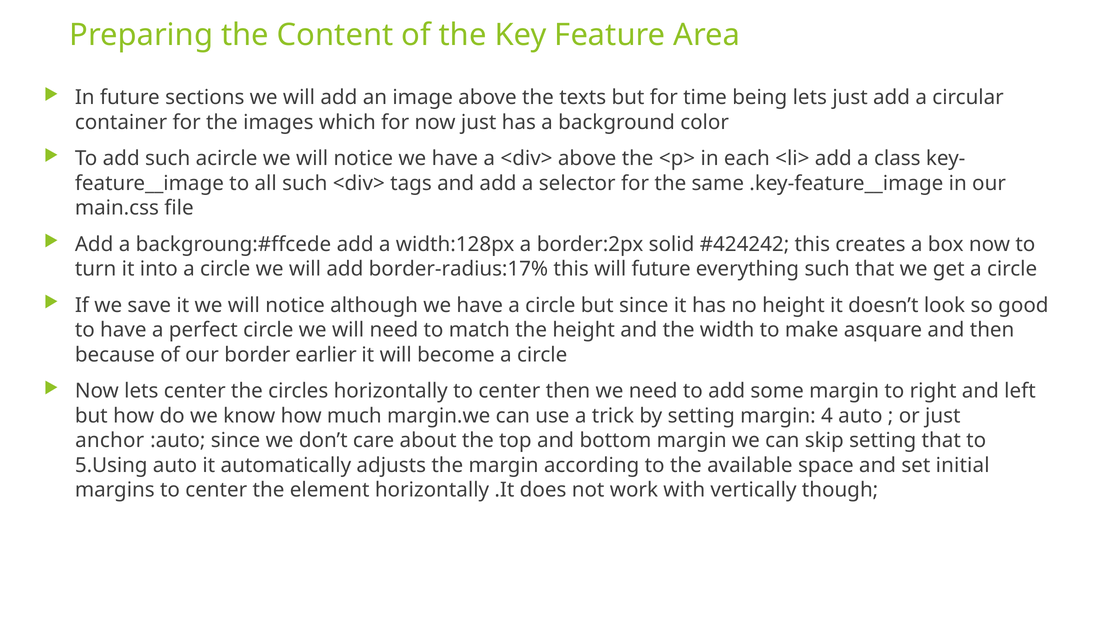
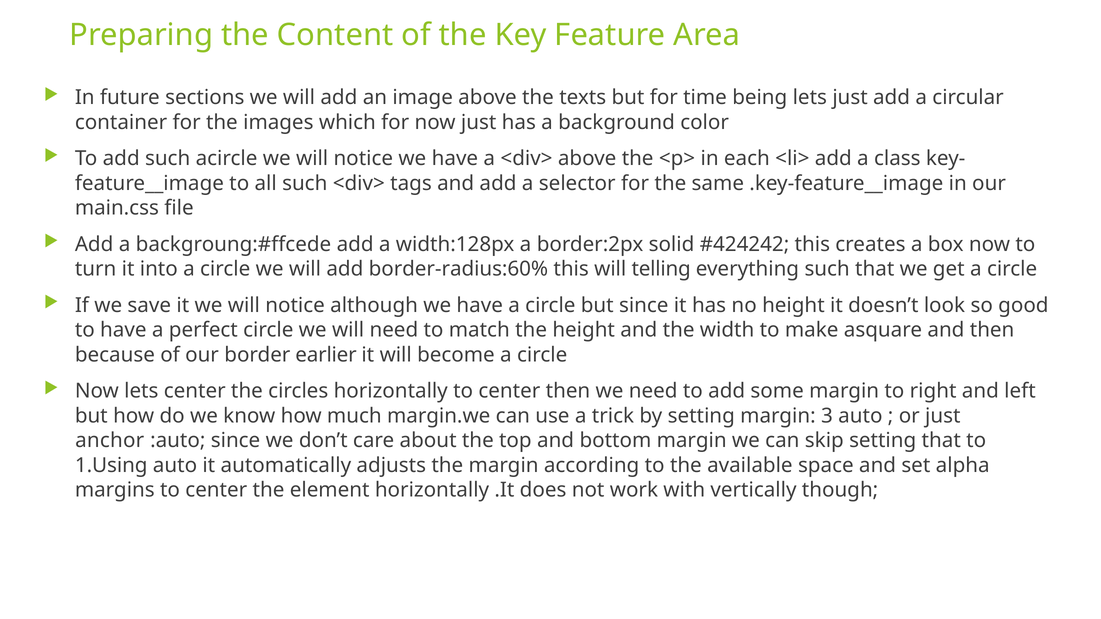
border-radius:17%: border-radius:17% -> border-radius:60%
will future: future -> telling
4: 4 -> 3
5.Using: 5.Using -> 1.Using
initial: initial -> alpha
